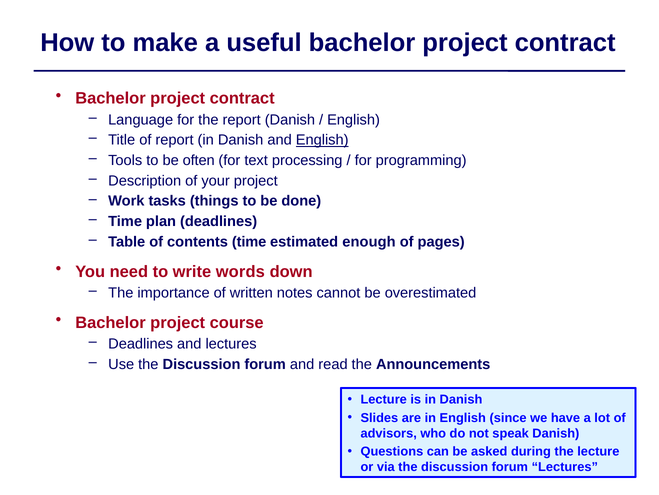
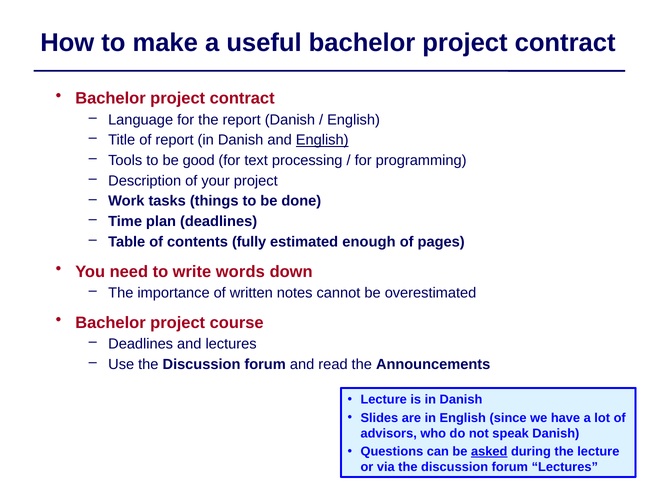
often: often -> good
contents time: time -> fully
asked underline: none -> present
